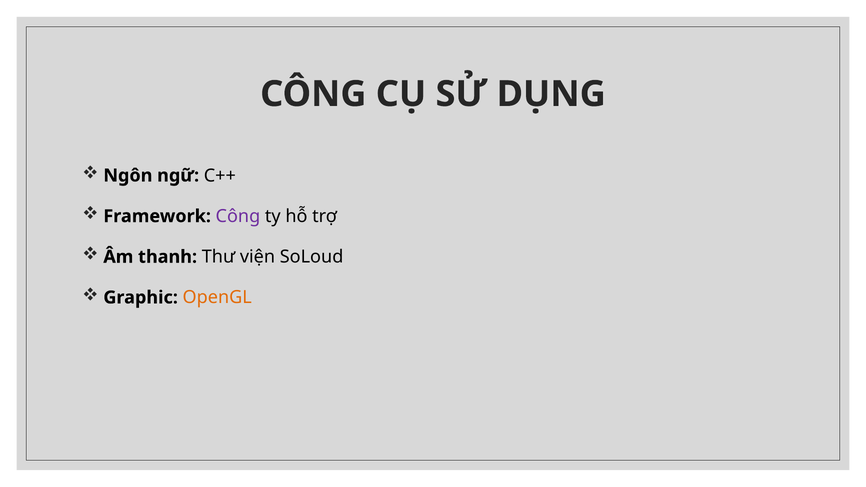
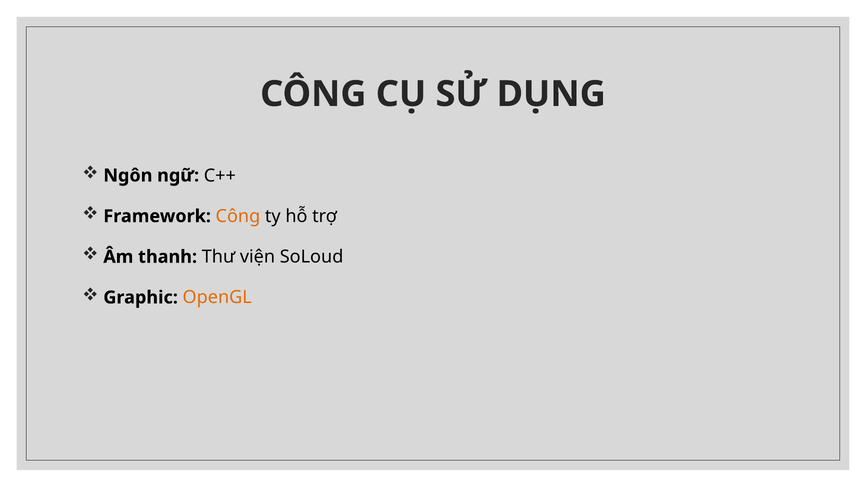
Công at (238, 216) colour: purple -> orange
